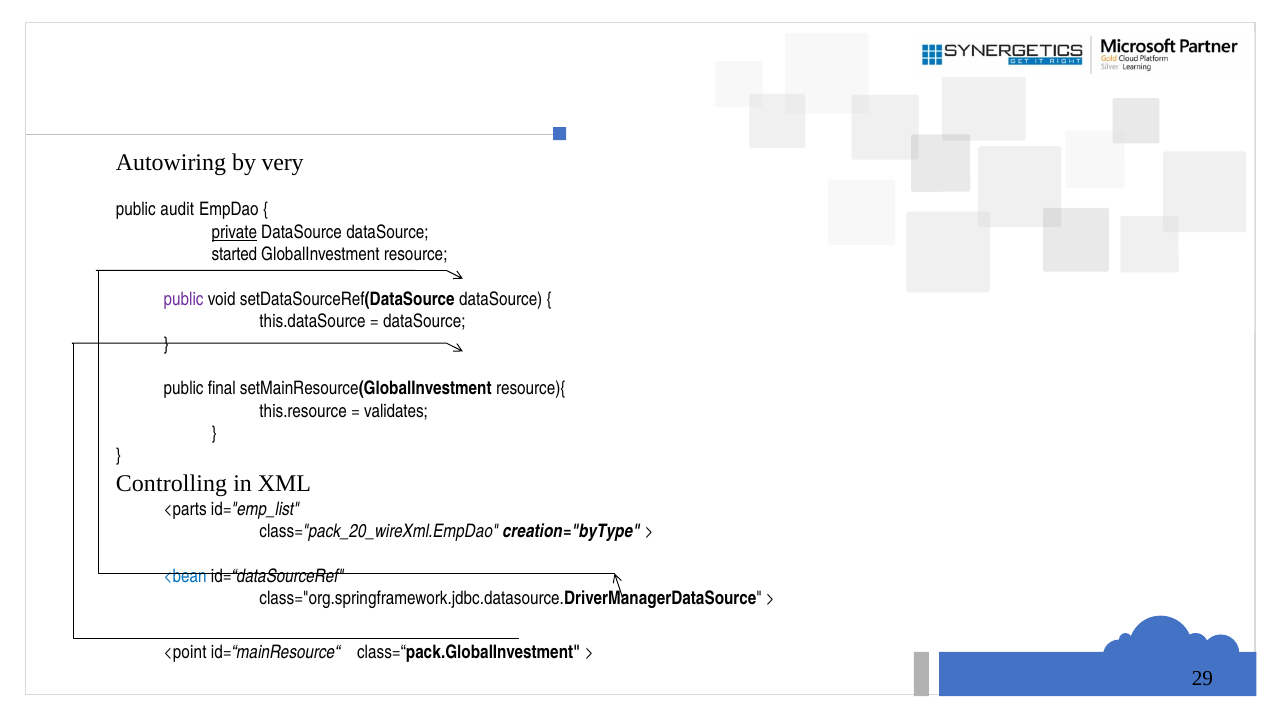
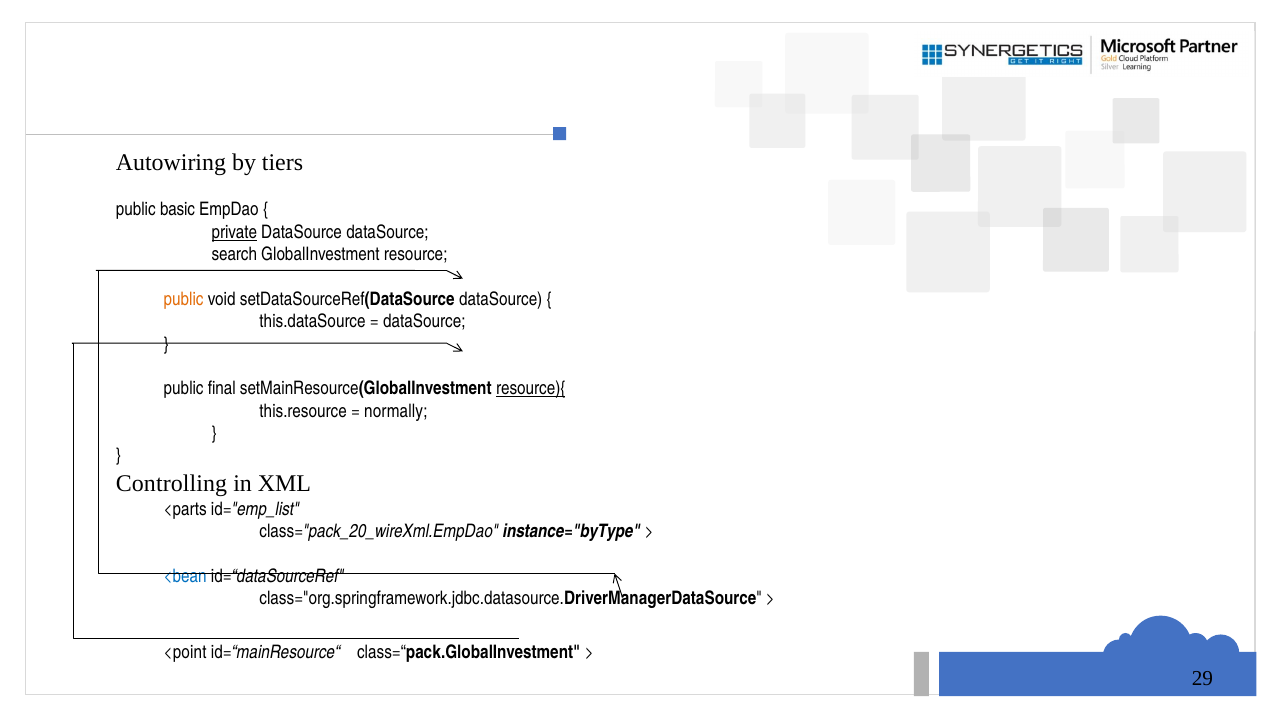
very: very -> tiers
audit: audit -> basic
started: started -> search
public at (184, 299) colour: purple -> orange
resource){ underline: none -> present
validates: validates -> normally
creation="byType: creation="byType -> instance="byType
